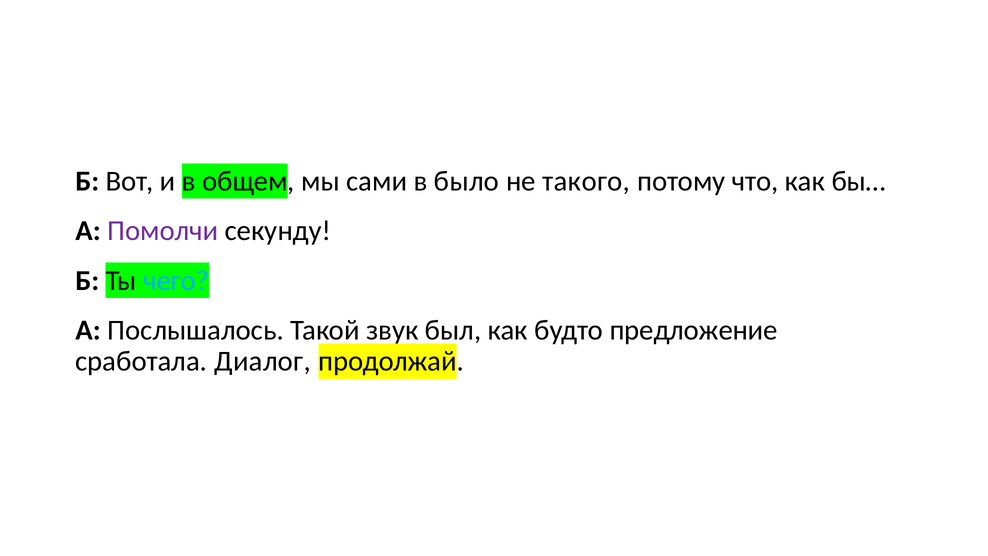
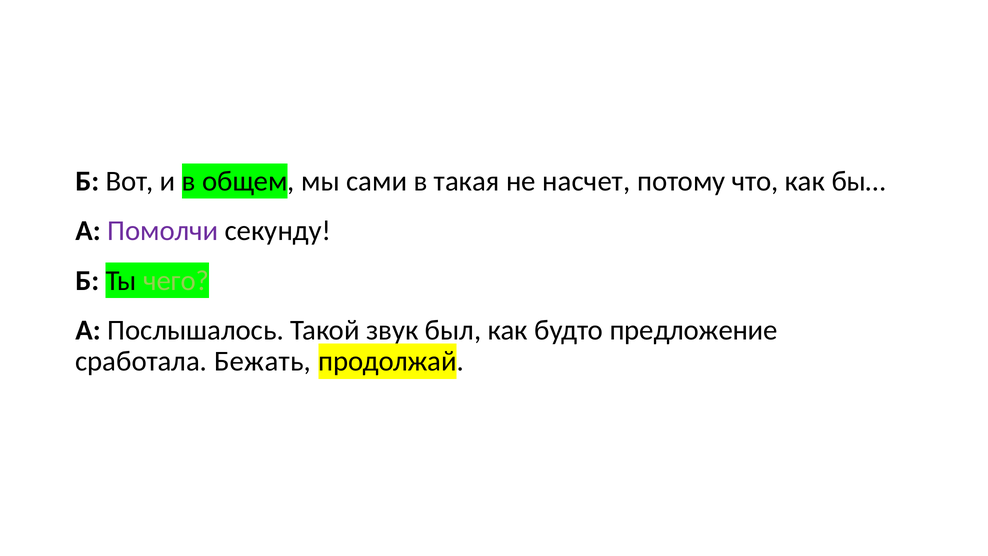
было: было -> такая
такого: такого -> насчет
чего colour: light blue -> light green
Диалог: Диалог -> Бежать
